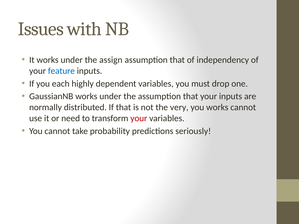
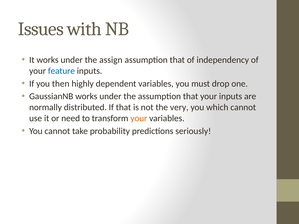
each: each -> then
you works: works -> which
your at (139, 118) colour: red -> orange
